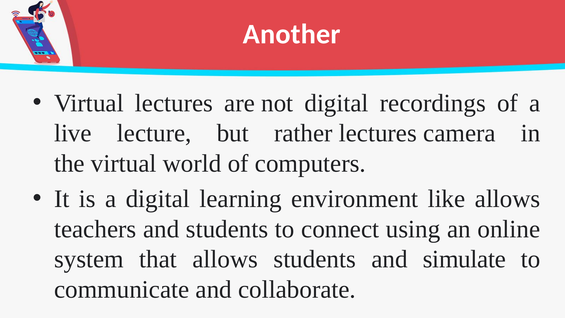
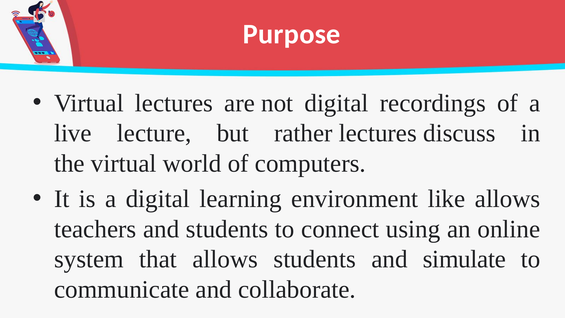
Another: Another -> Purpose
camera: camera -> discuss
